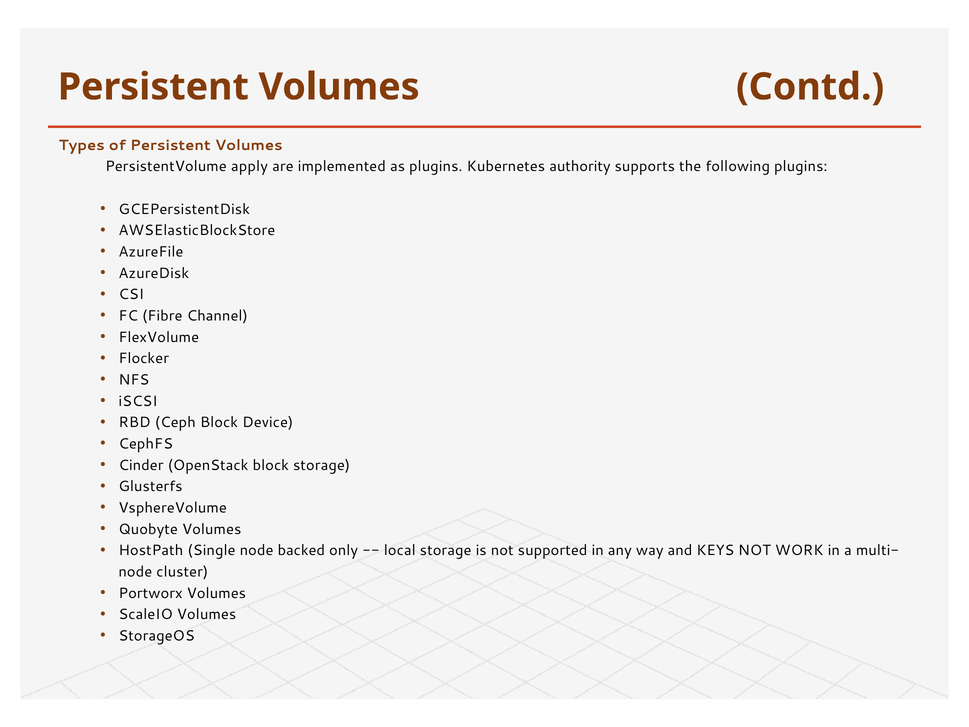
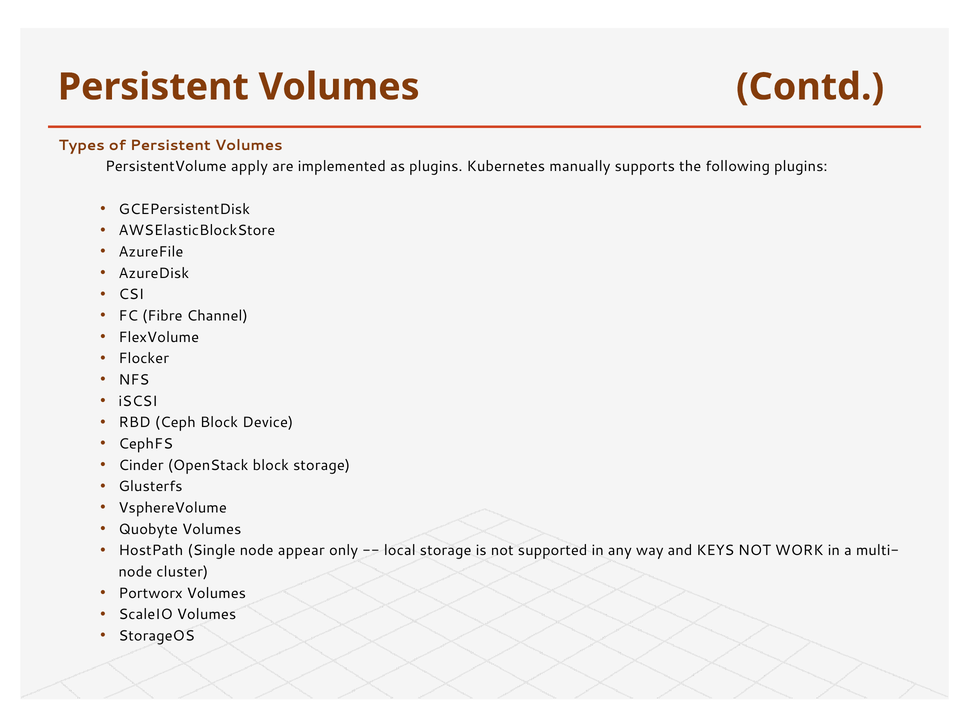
authority: authority -> manually
backed: backed -> appear
